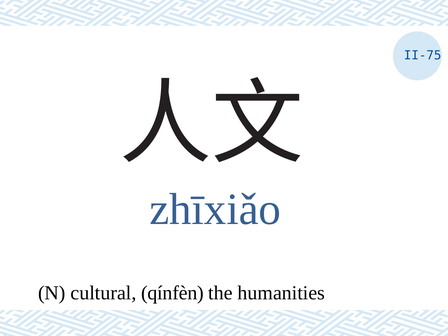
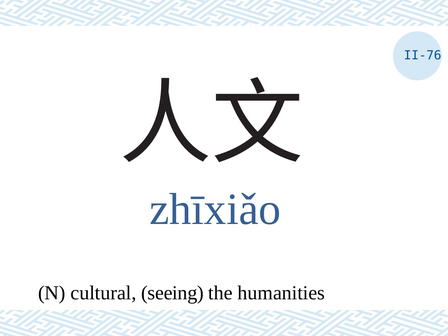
II-75: II-75 -> II-76
qínfèn: qínfèn -> seeing
